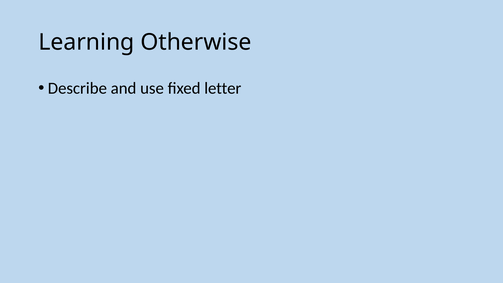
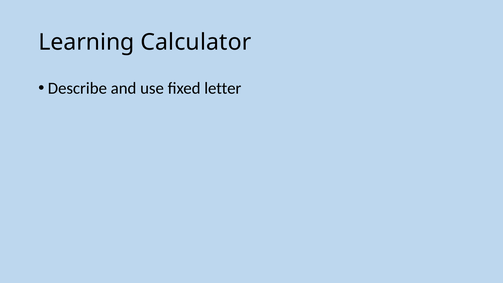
Otherwise: Otherwise -> Calculator
